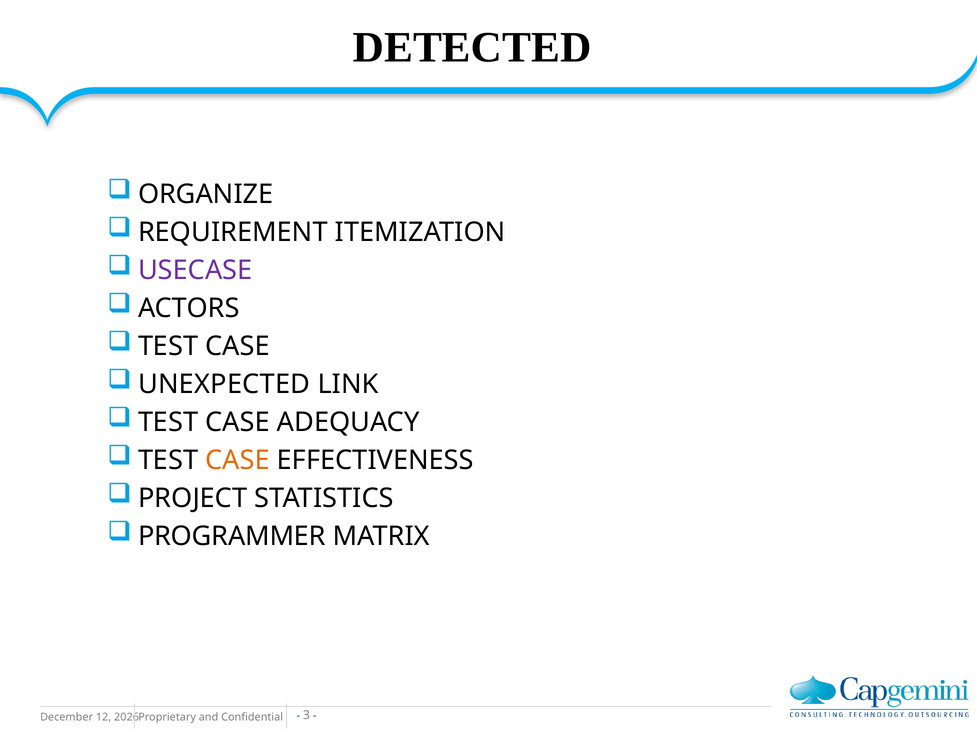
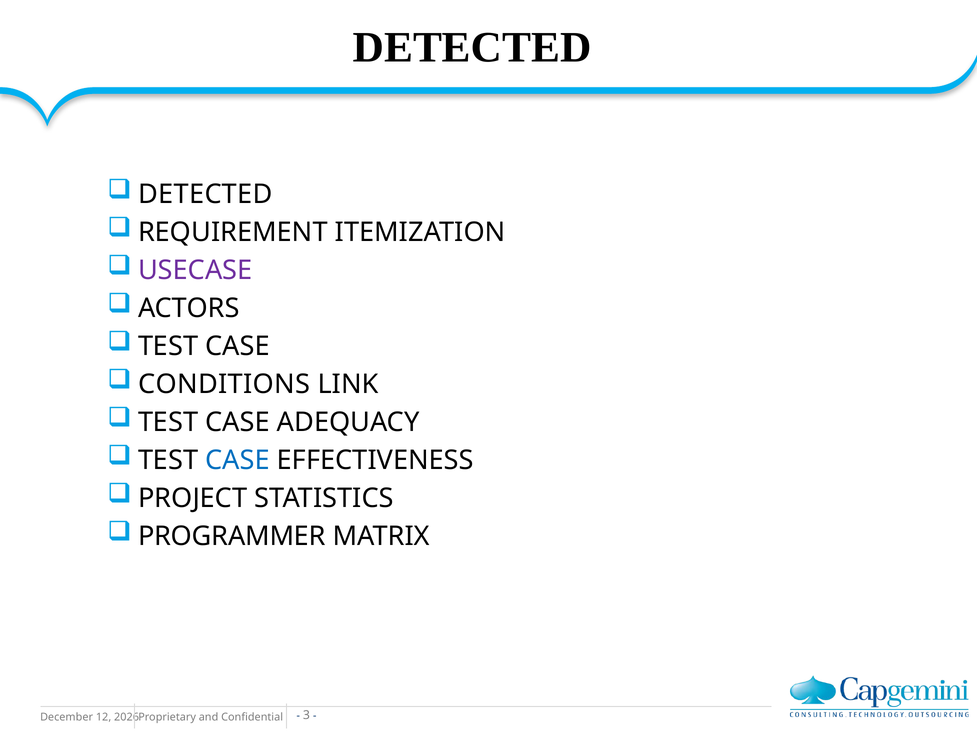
ORGANIZE at (206, 194): ORGANIZE -> DETECTED
UNEXPECTED: UNEXPECTED -> CONDITIONS
CASE at (237, 460) colour: orange -> blue
